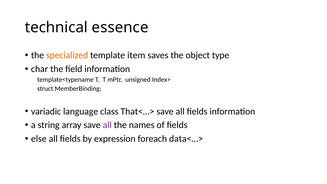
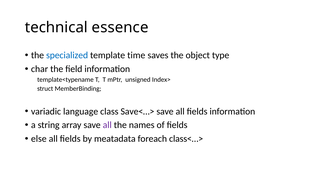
specialized colour: orange -> blue
item: item -> time
That<…>: That<…> -> Save<…>
expression: expression -> meatadata
data<…>: data<…> -> class<…>
